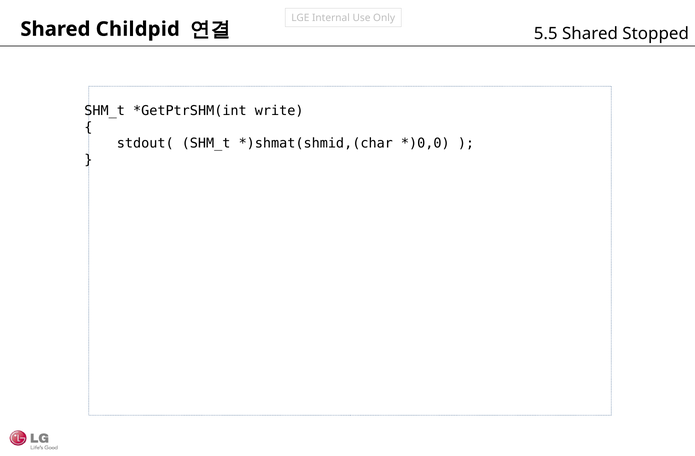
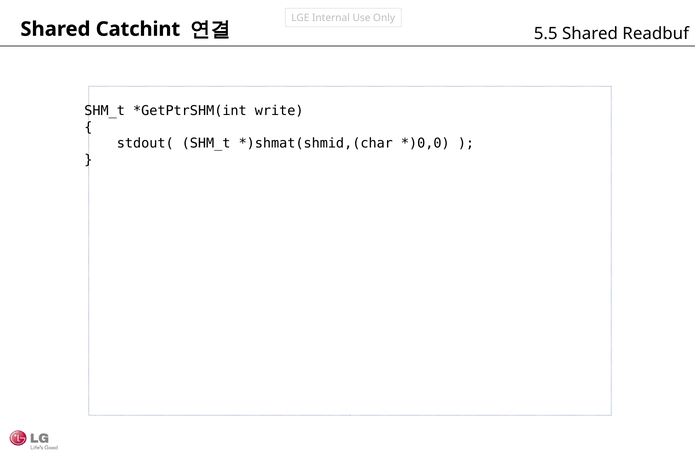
Childpid: Childpid -> Catchint
Stopped: Stopped -> Readbuf
